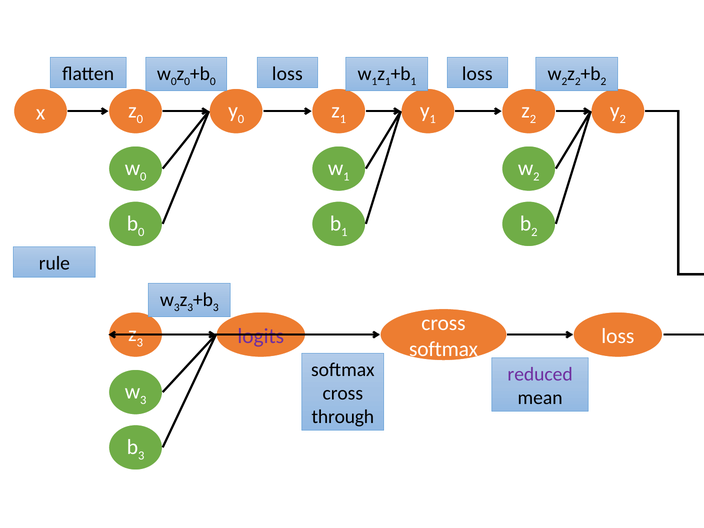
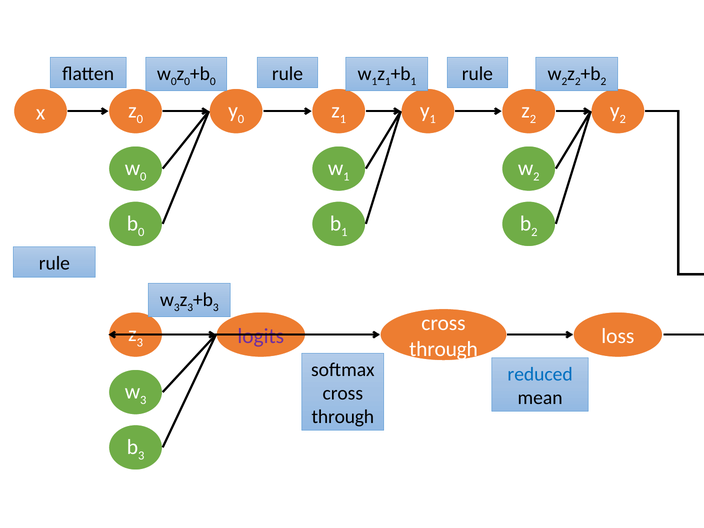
loss at (287, 74): loss -> rule
loss at (477, 74): loss -> rule
softmax at (444, 349): softmax -> through
reduced colour: purple -> blue
